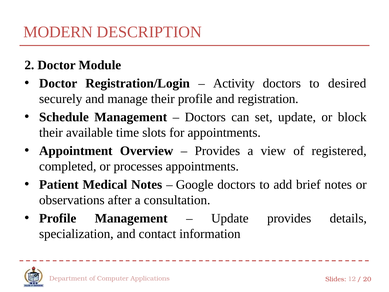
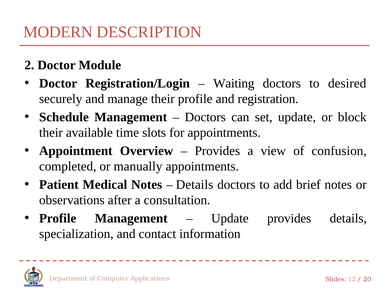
Activity: Activity -> Waiting
registered: registered -> confusion
processes: processes -> manually
Google at (195, 184): Google -> Details
